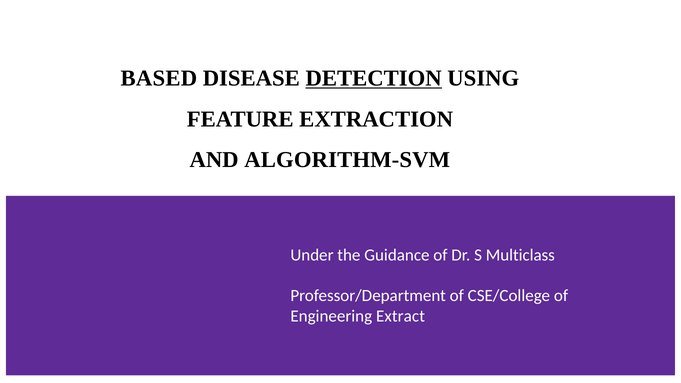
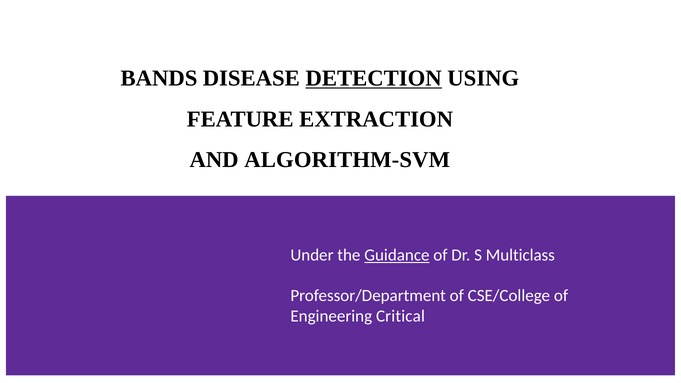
BASED: BASED -> BANDS
Guidance underline: none -> present
Extract: Extract -> Critical
